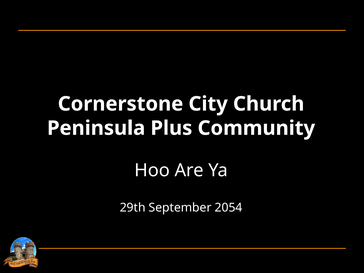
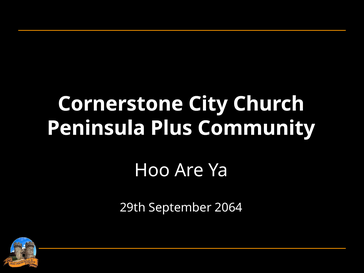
2054: 2054 -> 2064
